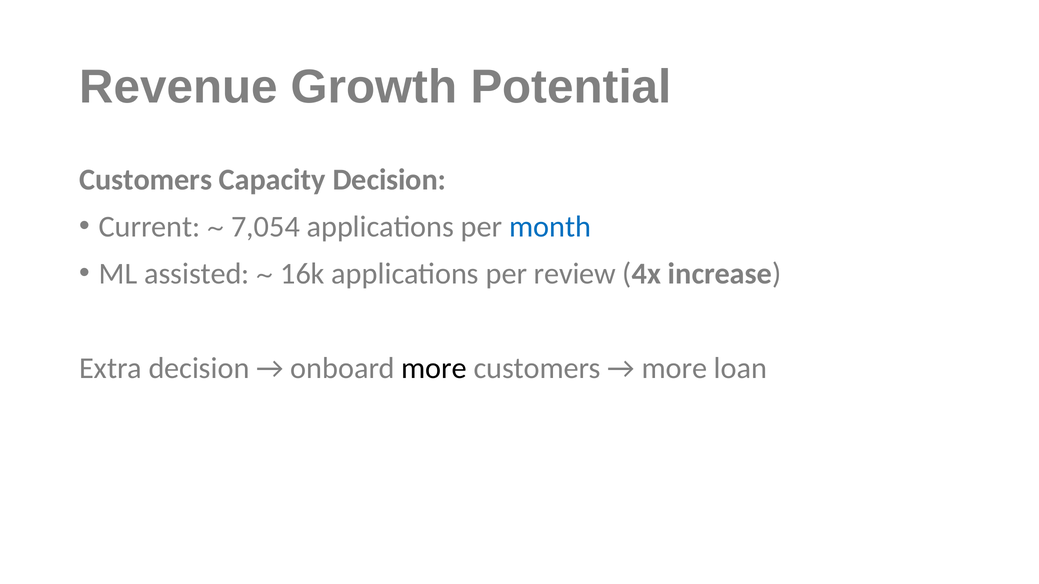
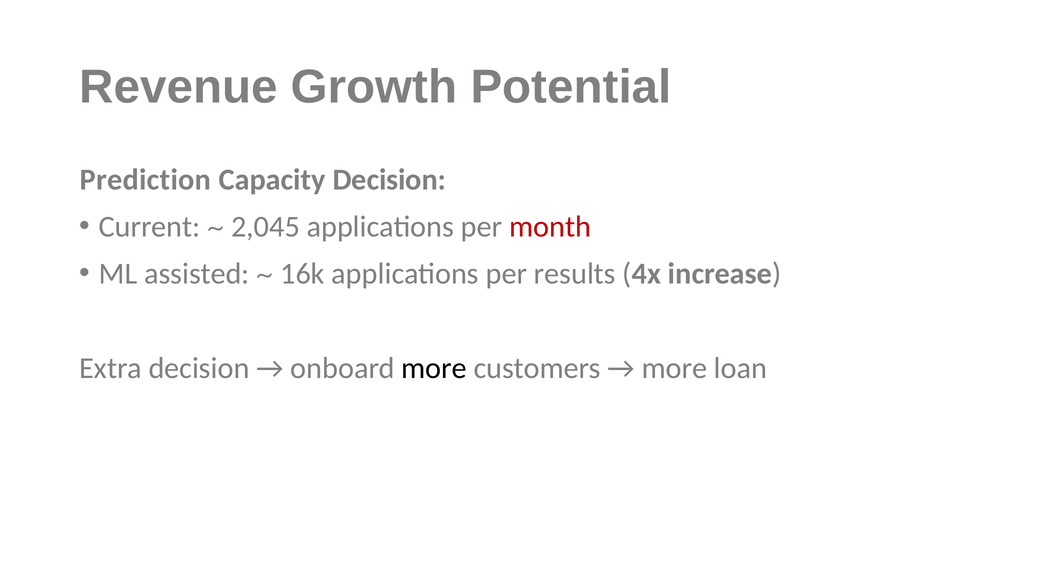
Customers at (146, 180): Customers -> Prediction
7,054: 7,054 -> 2,045
month colour: blue -> red
review: review -> results
